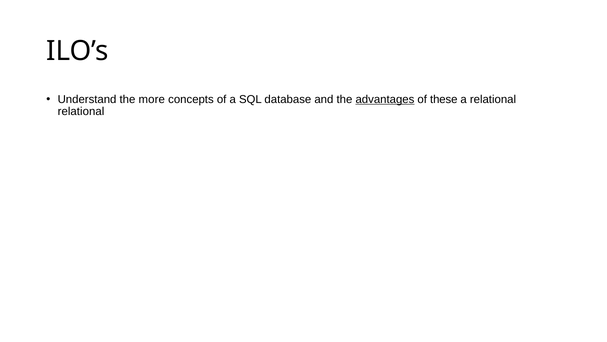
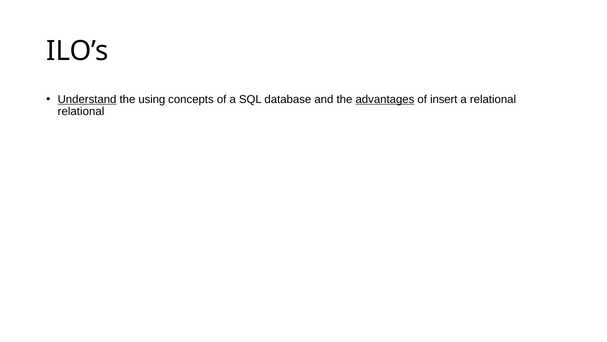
Understand underline: none -> present
more: more -> using
these: these -> insert
